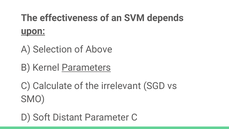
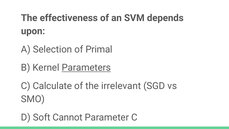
upon underline: present -> none
Above: Above -> Primal
Distant: Distant -> Cannot
